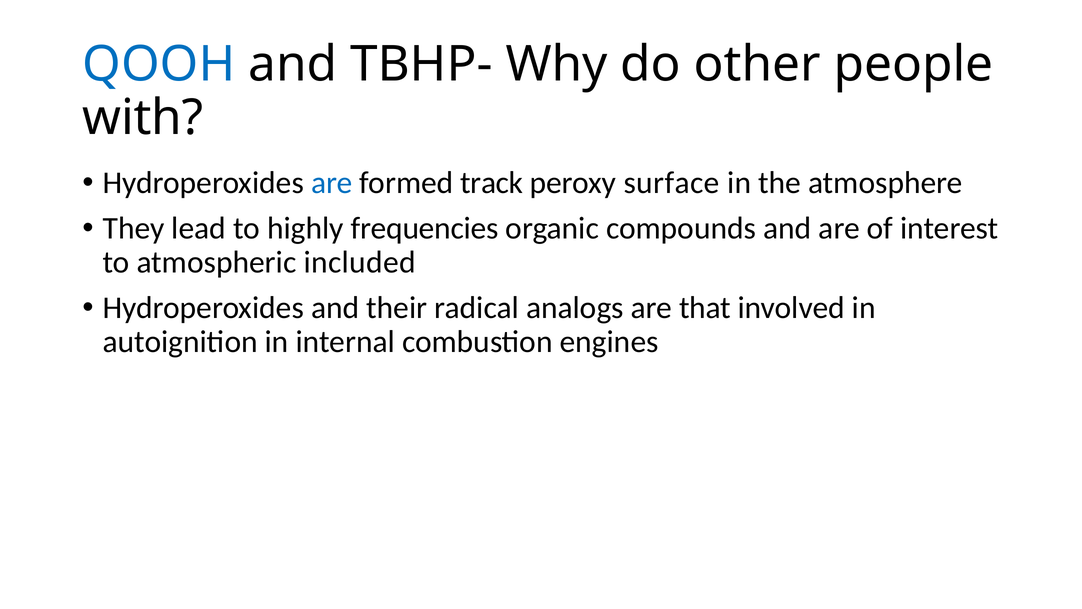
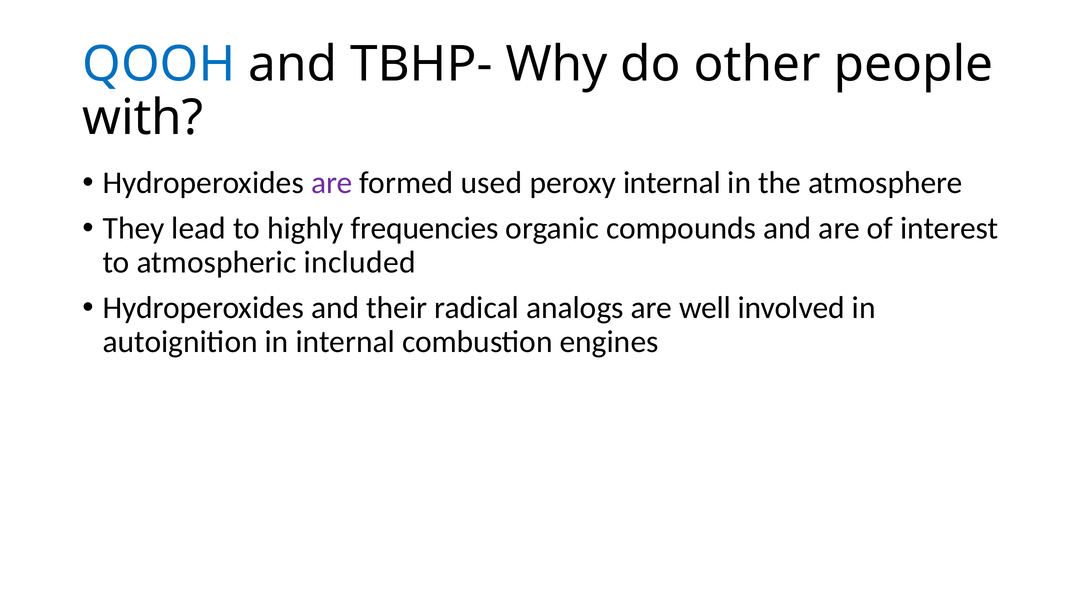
are at (332, 183) colour: blue -> purple
track: track -> used
peroxy surface: surface -> internal
that: that -> well
